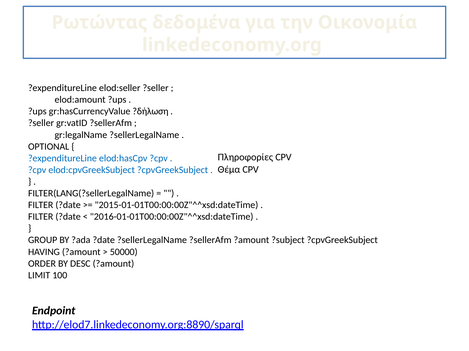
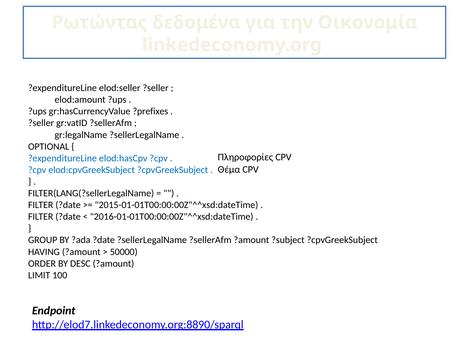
?δήλωση: ?δήλωση -> ?prefixes
